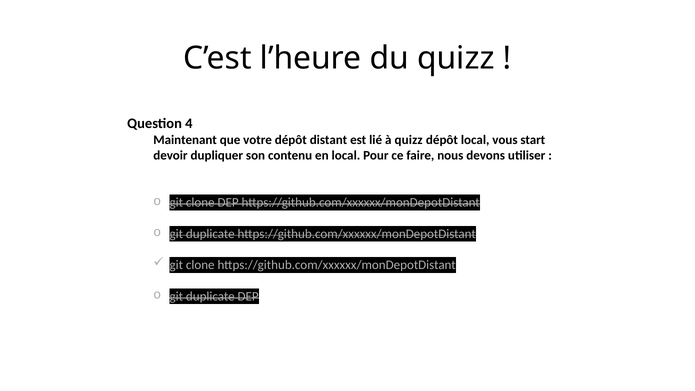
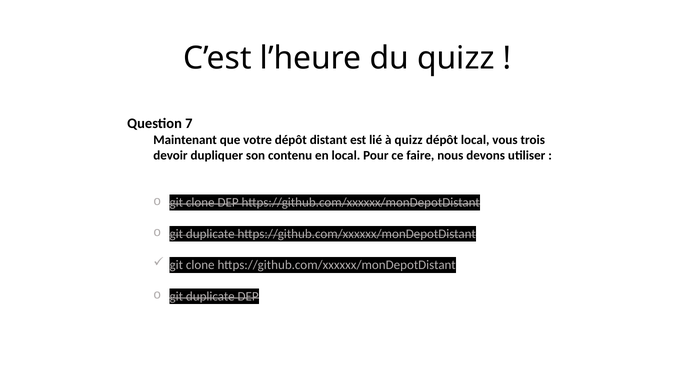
4: 4 -> 7
start: start -> trois
